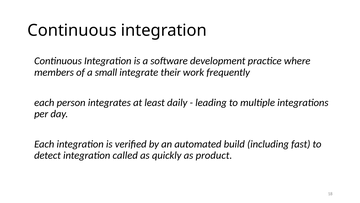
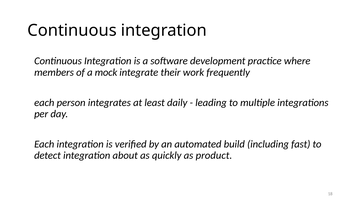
small: small -> mock
called: called -> about
